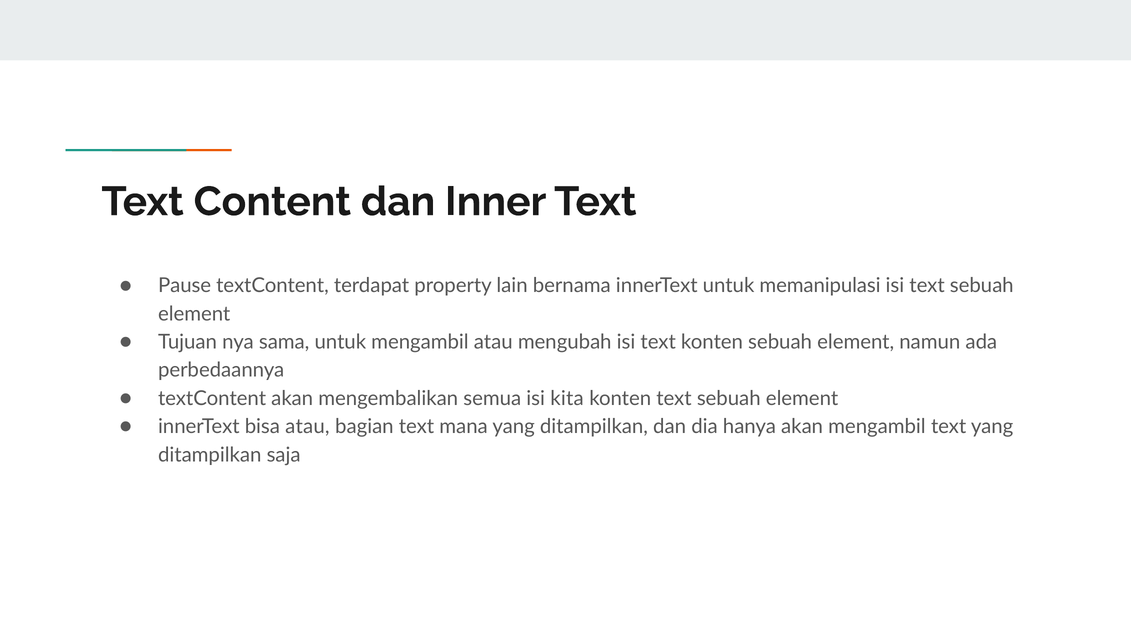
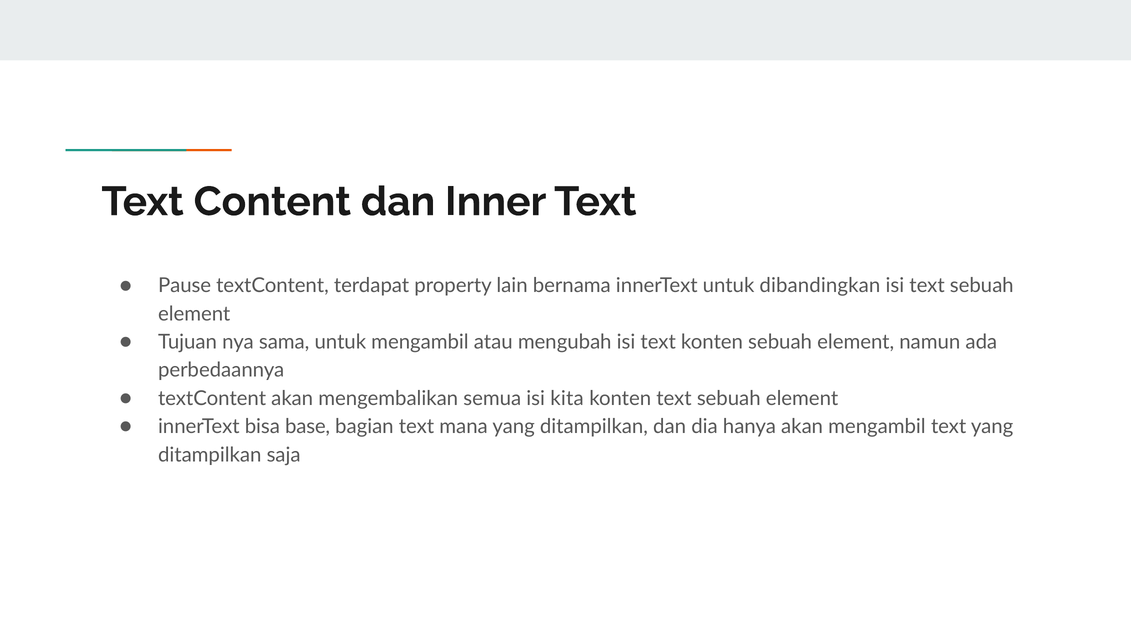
memanipulasi: memanipulasi -> dibandingkan
bisa atau: atau -> base
